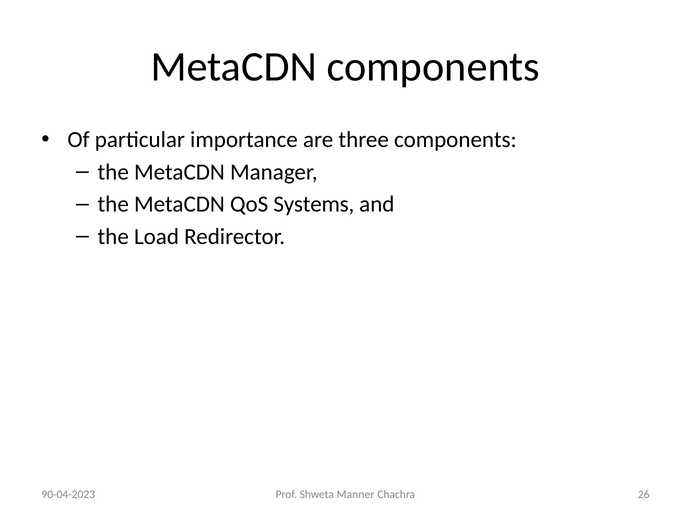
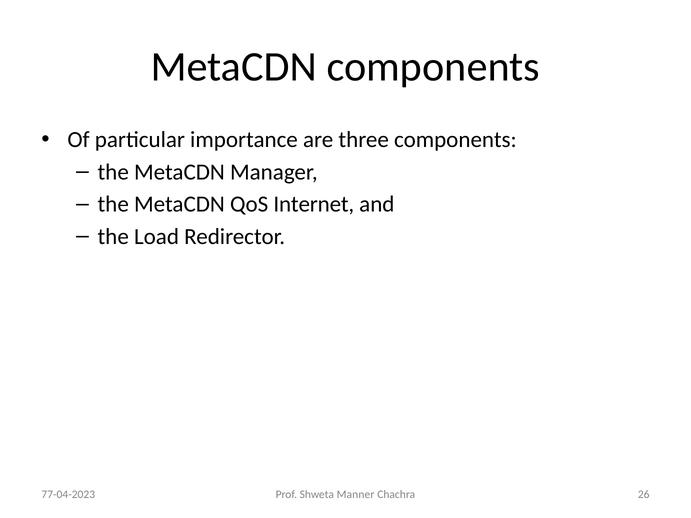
Systems: Systems -> Internet
90-04-2023: 90-04-2023 -> 77-04-2023
